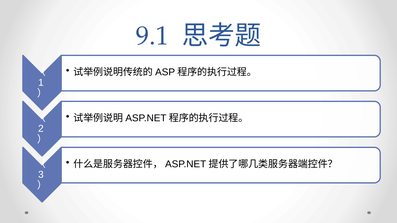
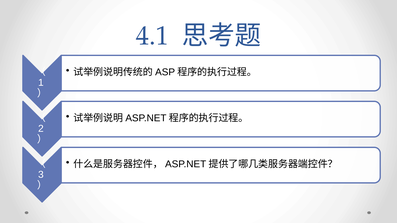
9.1: 9.1 -> 4.1
